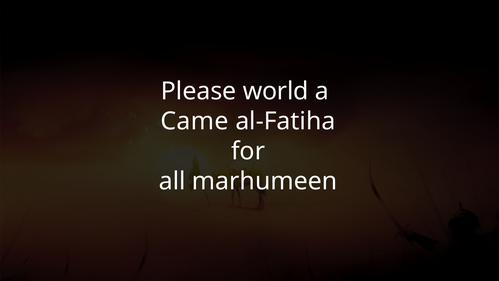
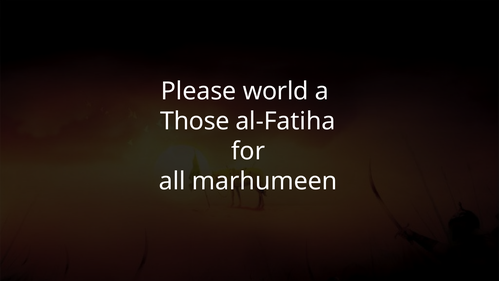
Came: Came -> Those
